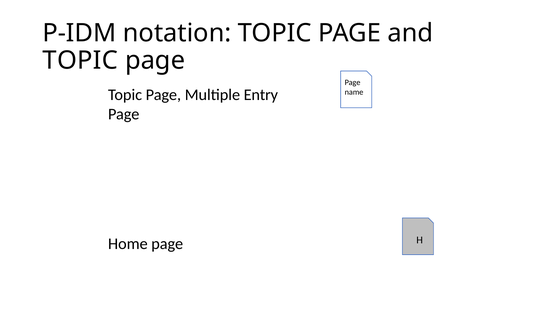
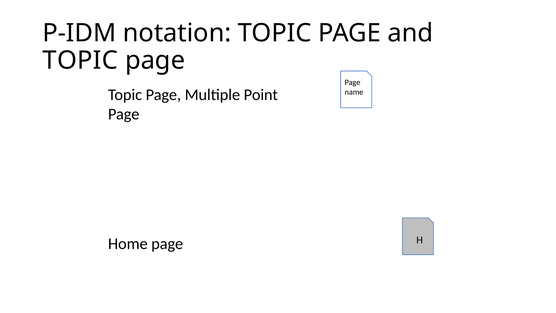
Entry: Entry -> Point
